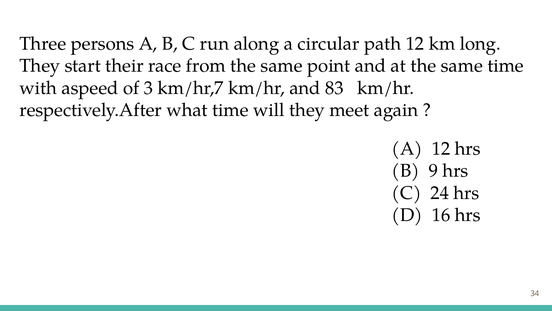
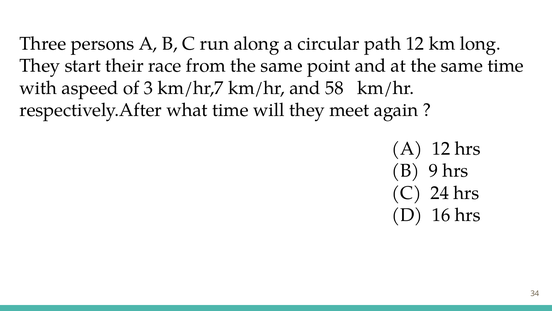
83: 83 -> 58
